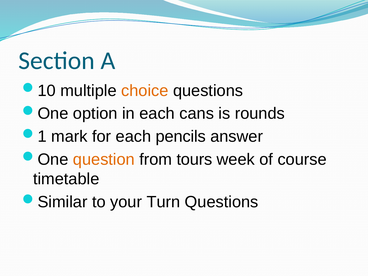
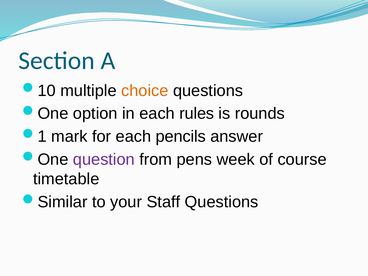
cans: cans -> rules
question colour: orange -> purple
tours: tours -> pens
Turn: Turn -> Staff
